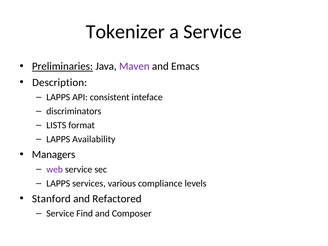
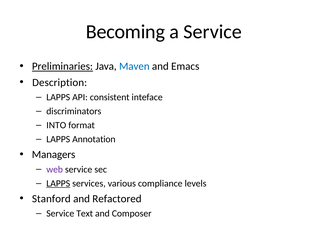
Tokenizer: Tokenizer -> Becoming
Maven colour: purple -> blue
LISTS: LISTS -> INTO
Availability: Availability -> Annotation
LAPPS at (58, 183) underline: none -> present
Find: Find -> Text
